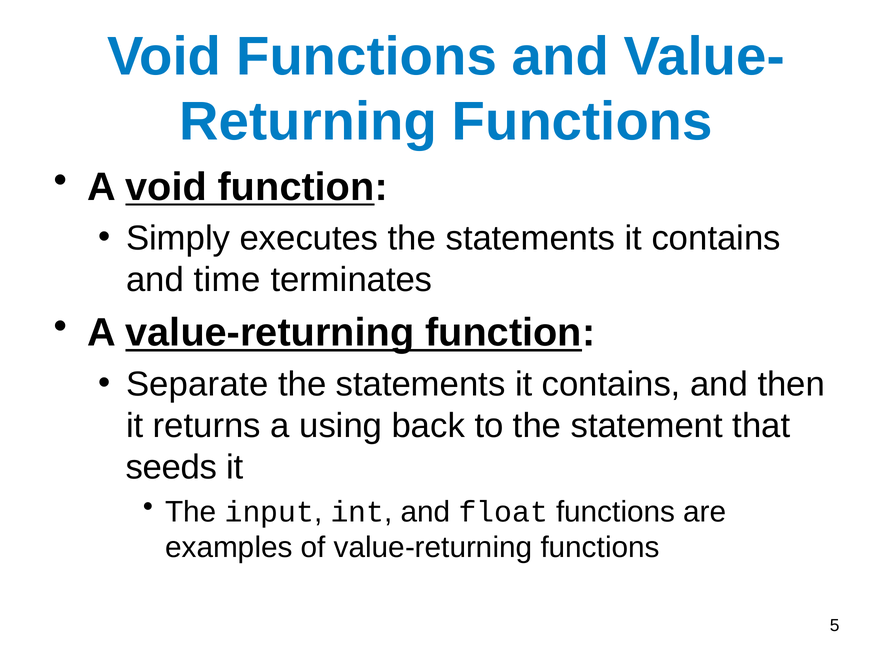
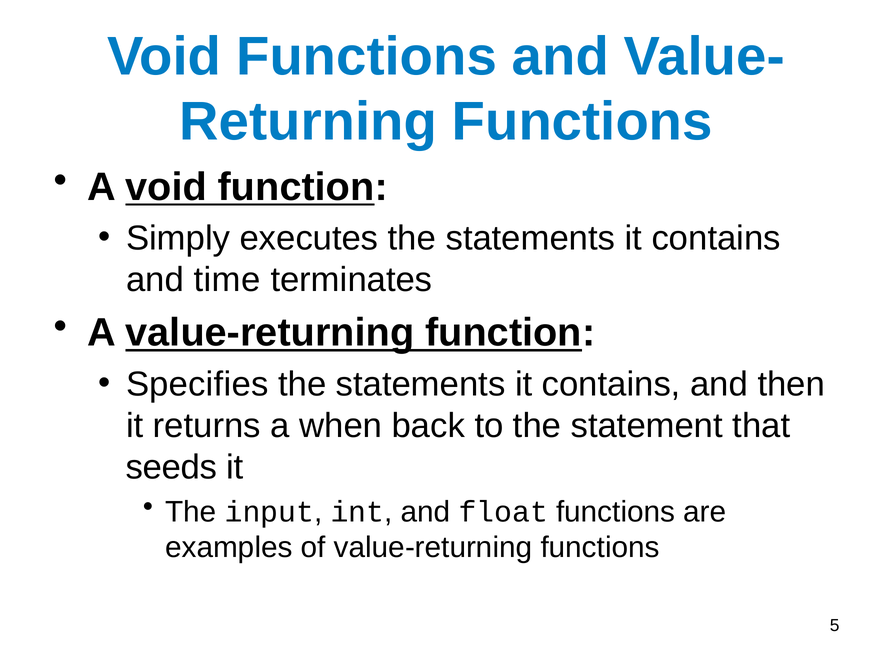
Separate: Separate -> Specifies
using: using -> when
